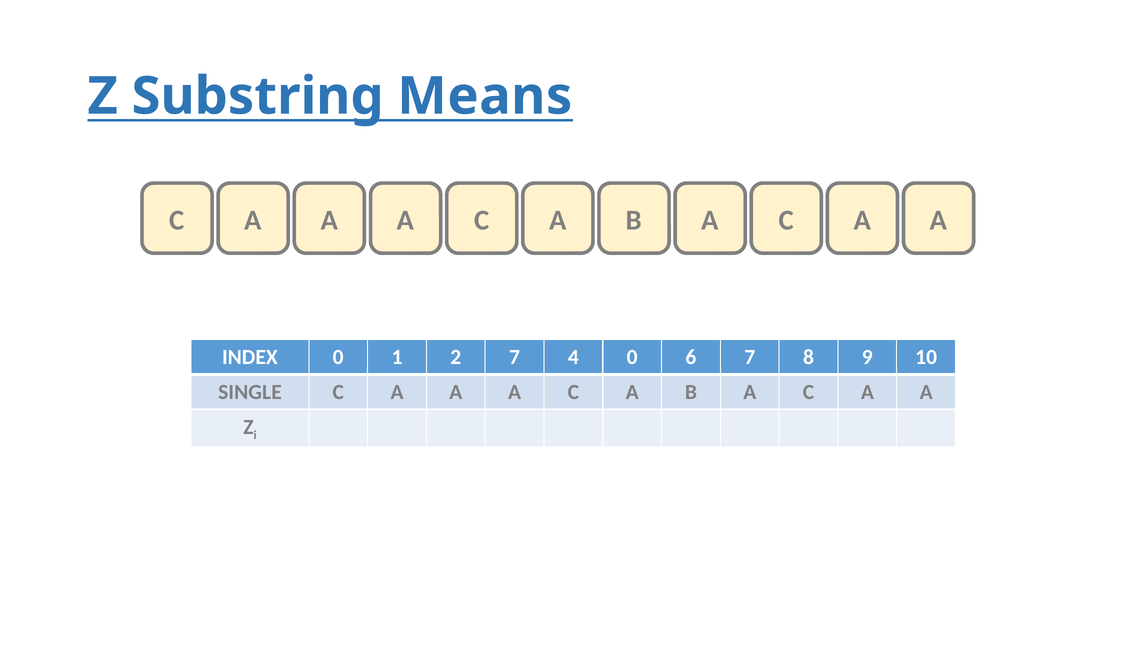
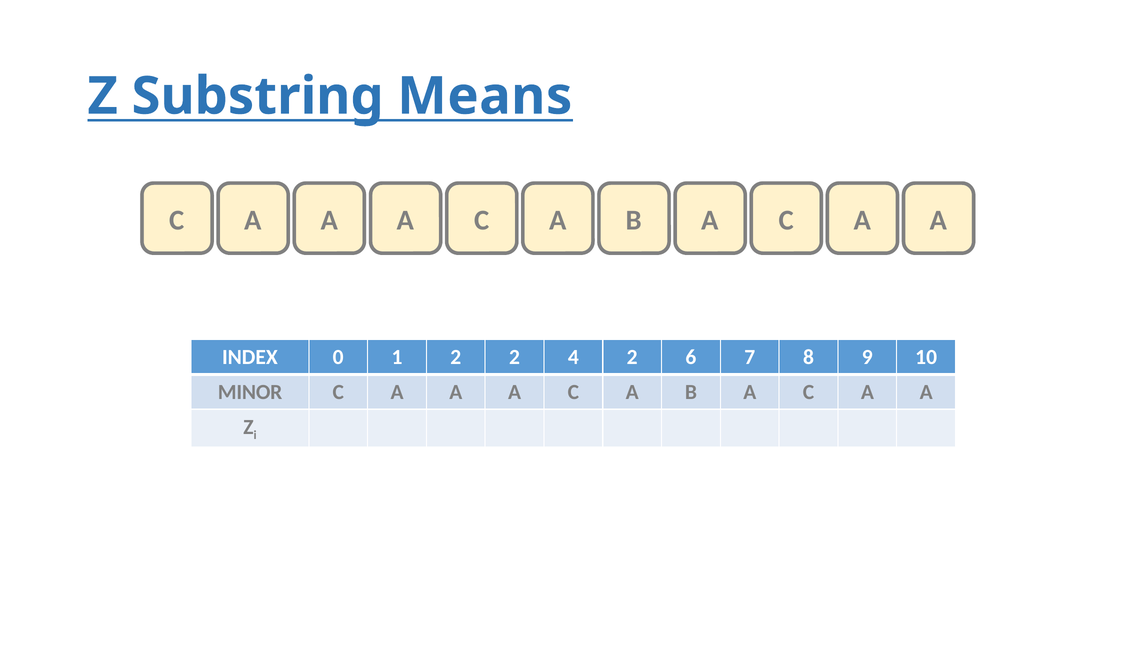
2 7: 7 -> 2
4 0: 0 -> 2
SINGLE: SINGLE -> MINOR
